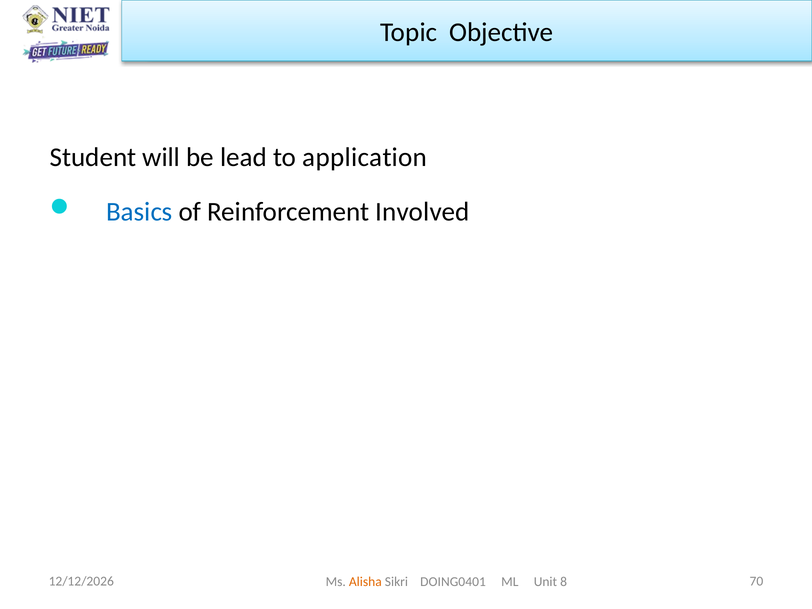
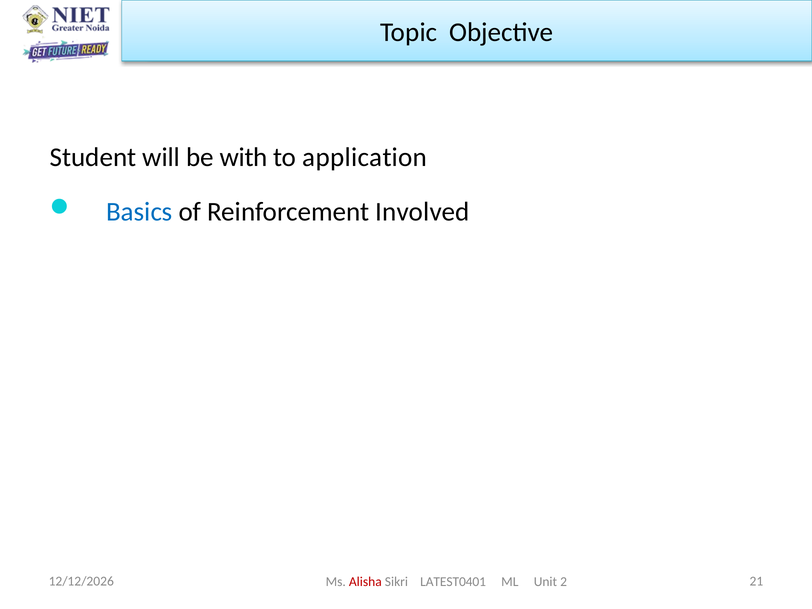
lead: lead -> with
70: 70 -> 21
Alisha colour: orange -> red
DOING0401: DOING0401 -> LATEST0401
8: 8 -> 2
